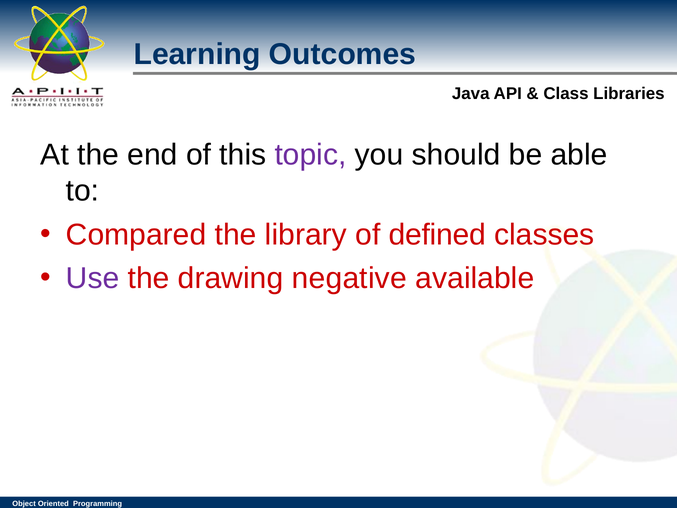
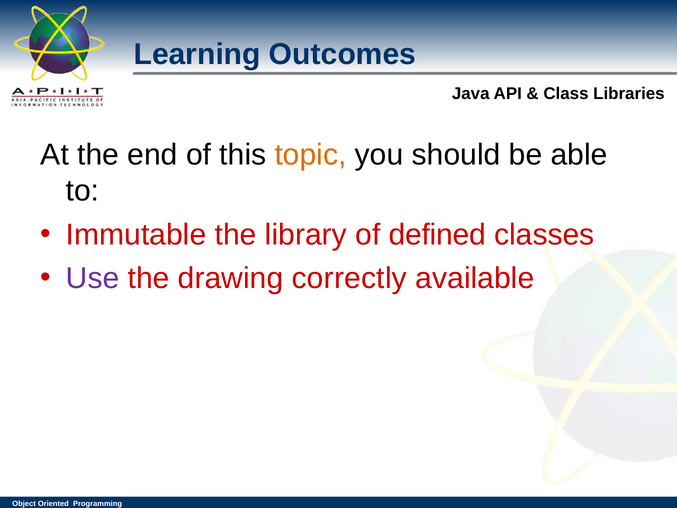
topic colour: purple -> orange
Compared: Compared -> Immutable
negative: negative -> correctly
